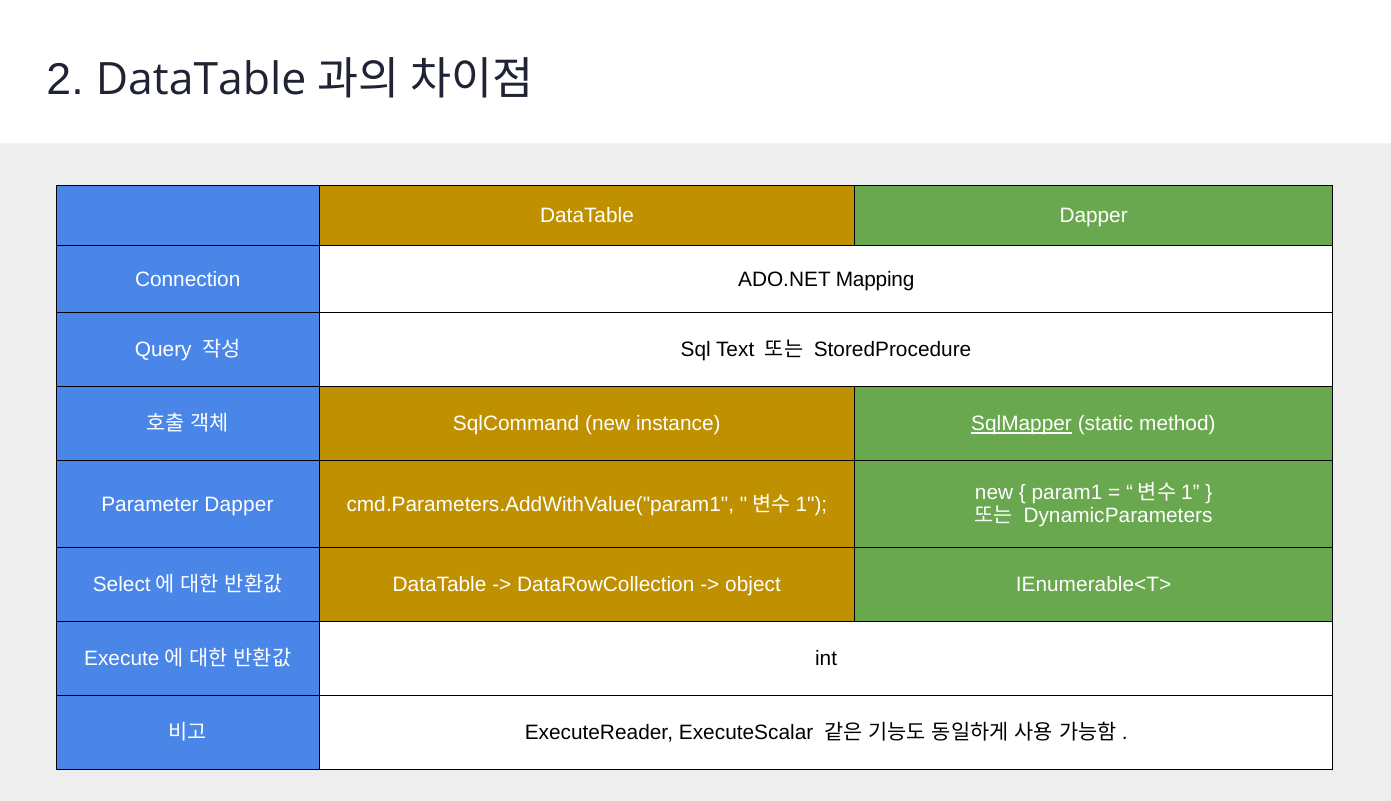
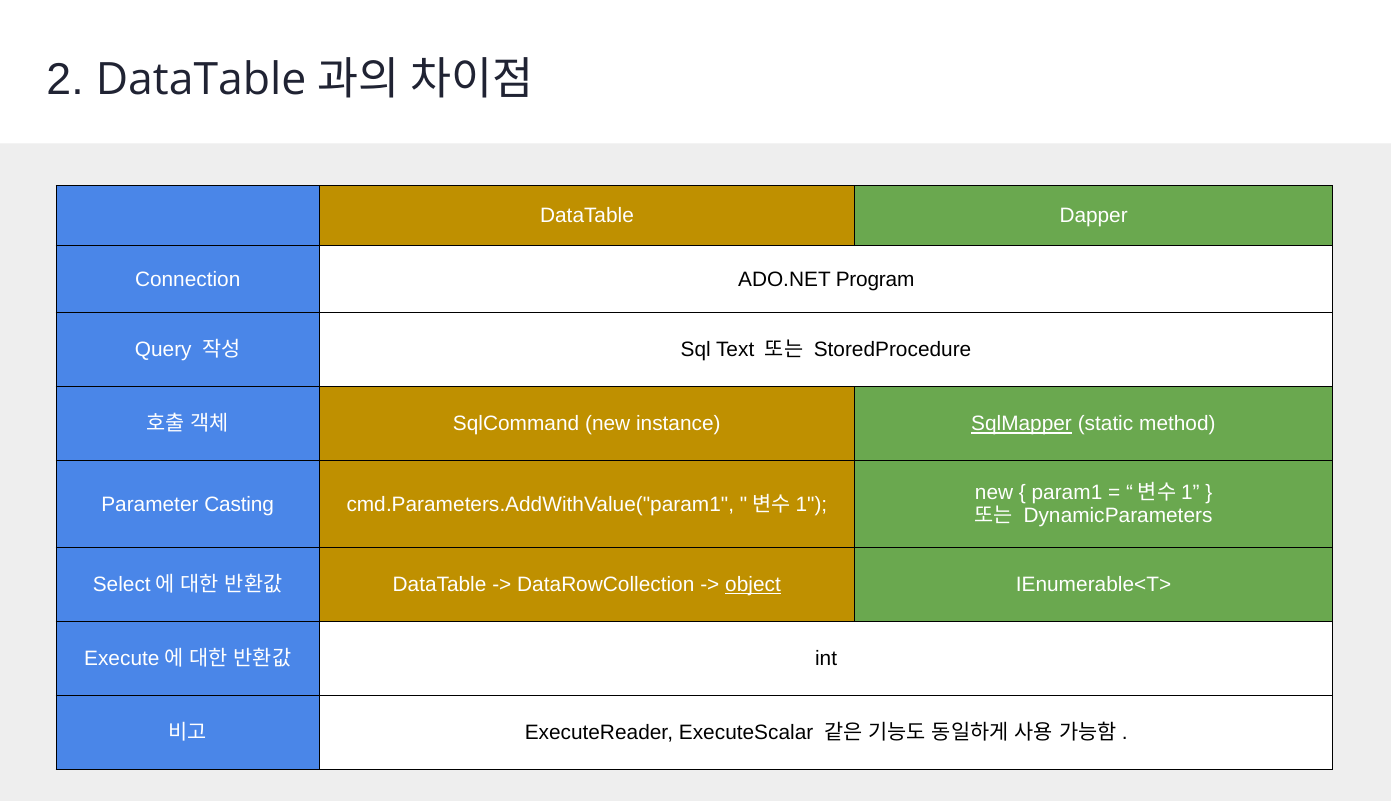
Mapping: Mapping -> Program
Parameter Dapper: Dapper -> Casting
object underline: none -> present
